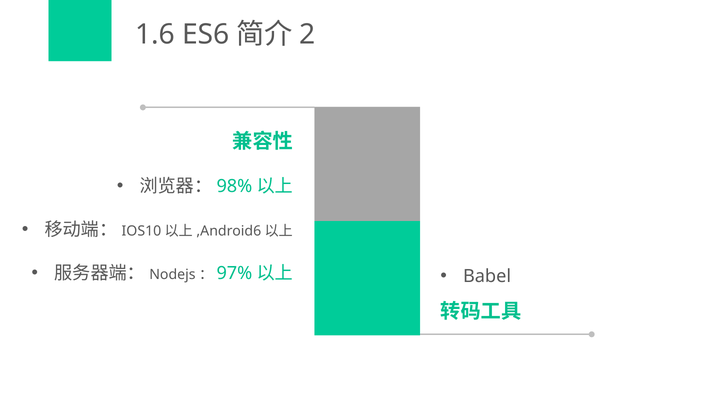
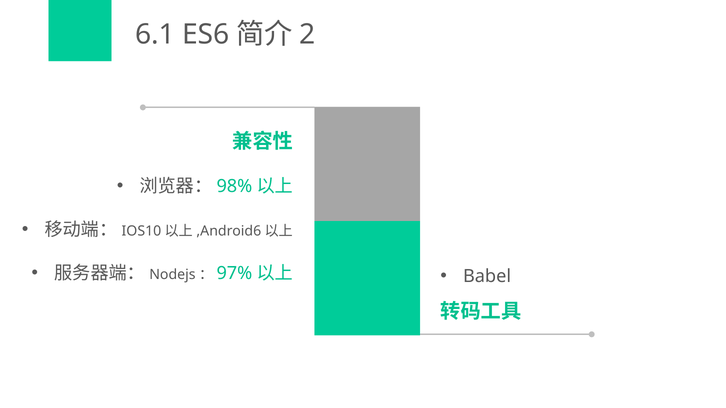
1.6: 1.6 -> 6.1
